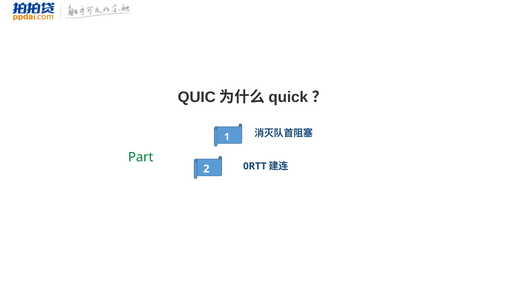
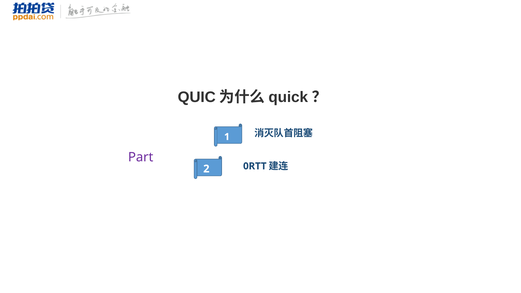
Part colour: green -> purple
